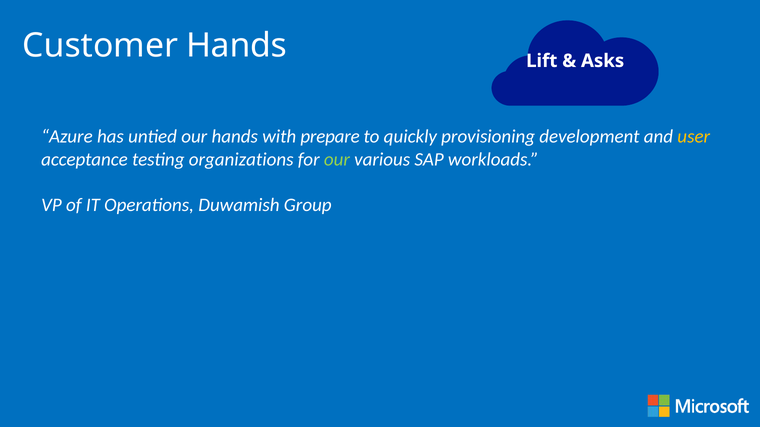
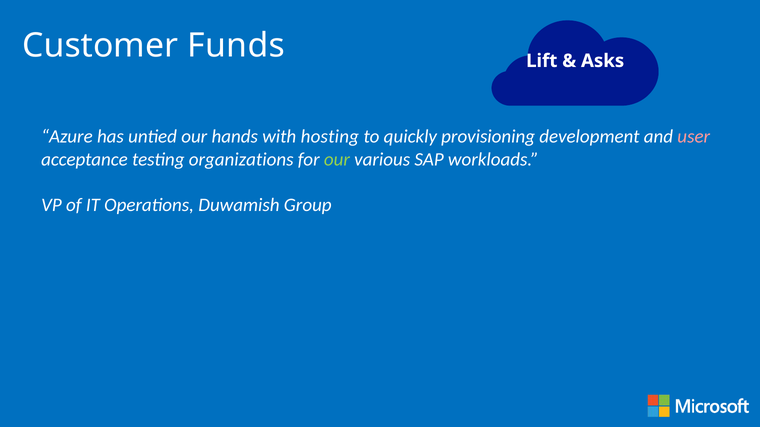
Customer Hands: Hands -> Funds
prepare: prepare -> hosting
user colour: yellow -> pink
